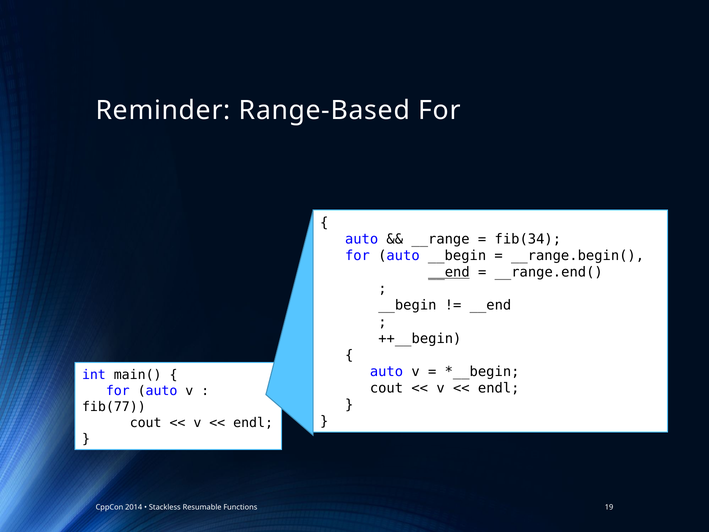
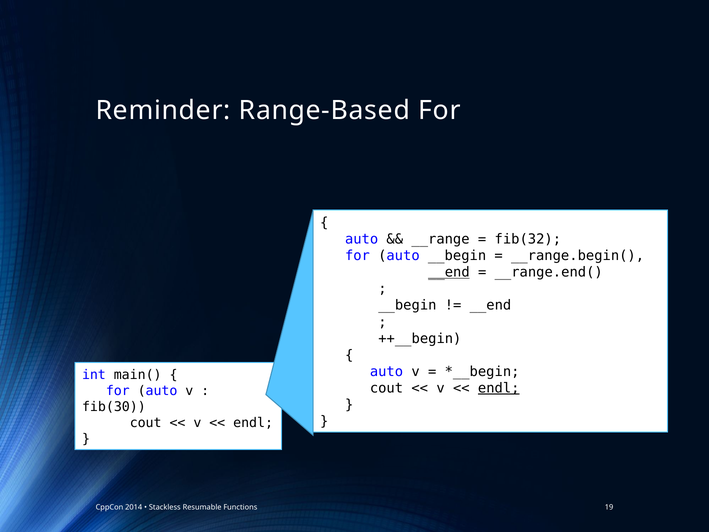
fib(34: fib(34 -> fib(32
endl at (499, 388) underline: none -> present
fib(77: fib(77 -> fib(30
